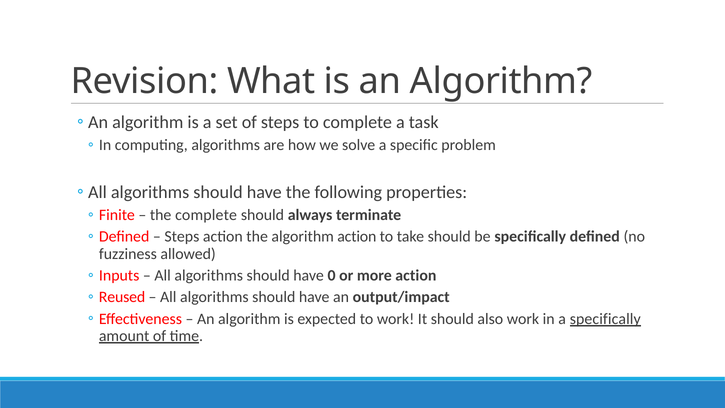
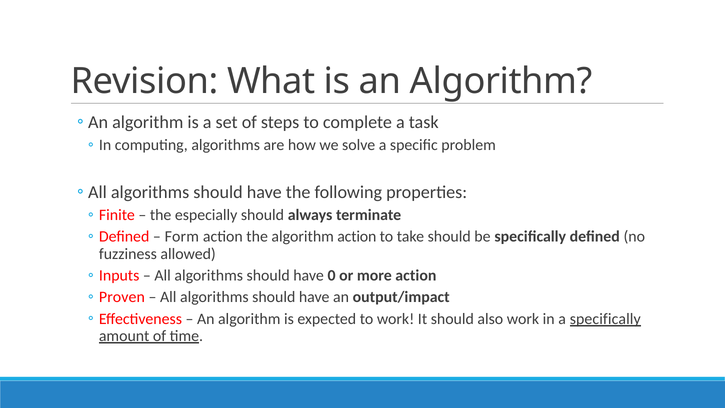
the complete: complete -> especially
Steps at (182, 237): Steps -> Form
Reused: Reused -> Proven
